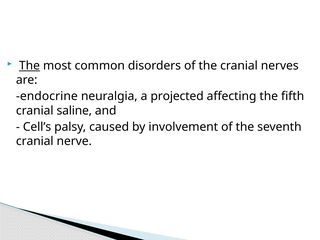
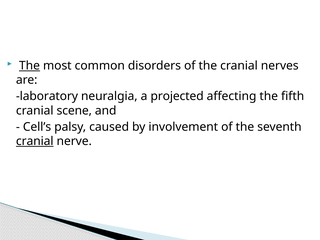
endocrine: endocrine -> laboratory
saline: saline -> scene
cranial at (35, 141) underline: none -> present
